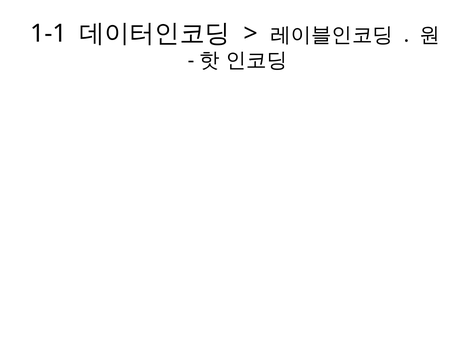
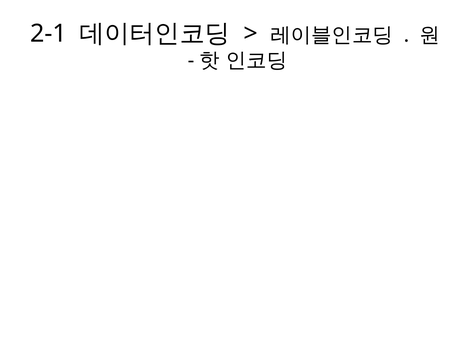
1-1: 1-1 -> 2-1
